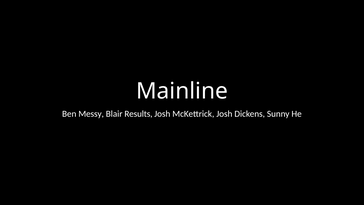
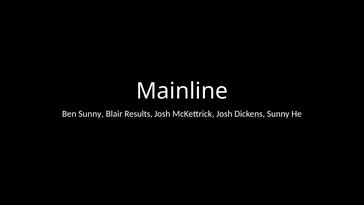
Ben Messy: Messy -> Sunny
